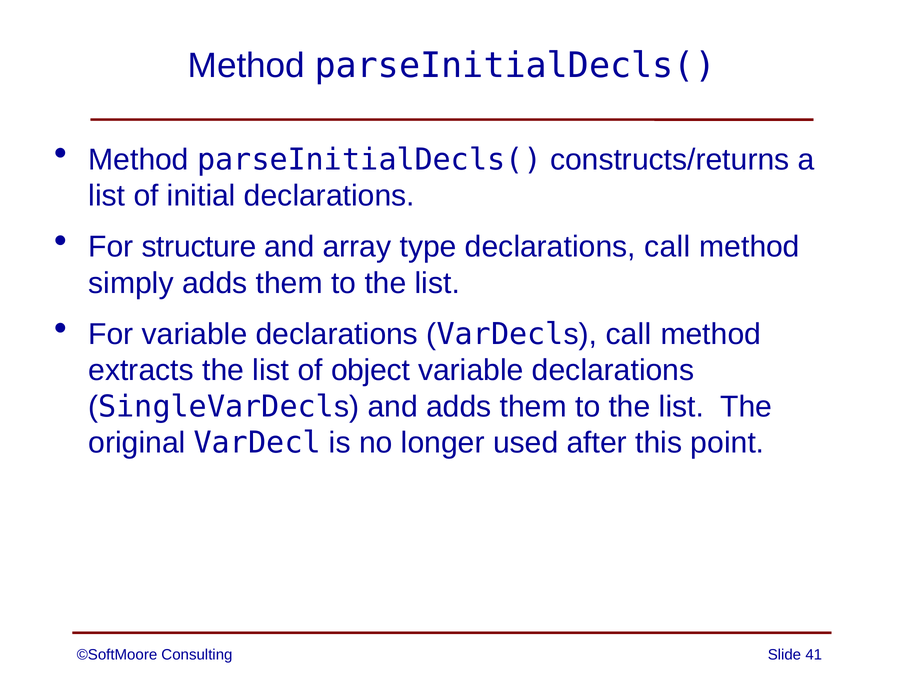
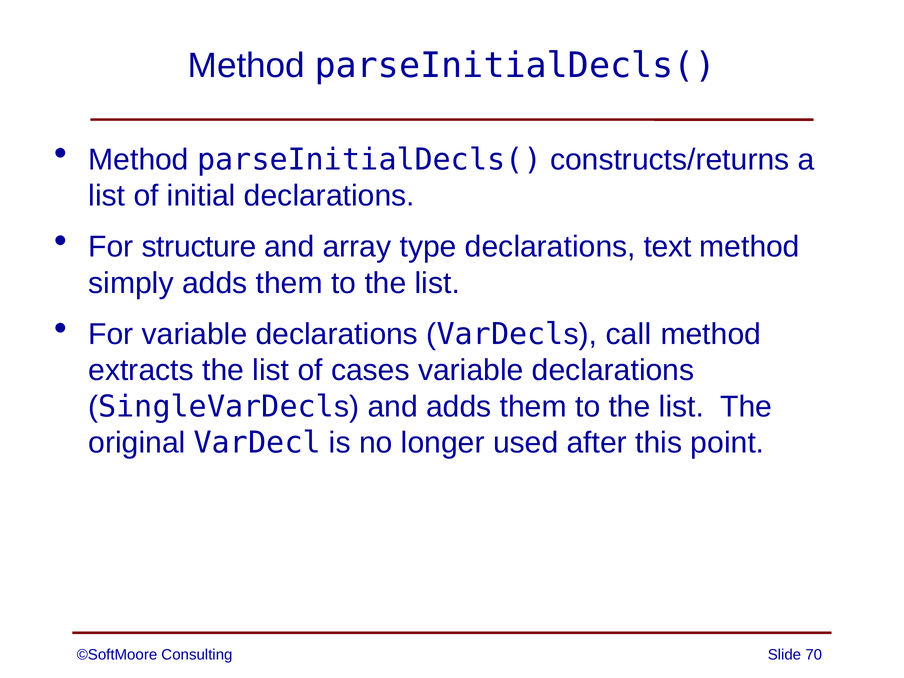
declarations call: call -> text
object: object -> cases
41: 41 -> 70
